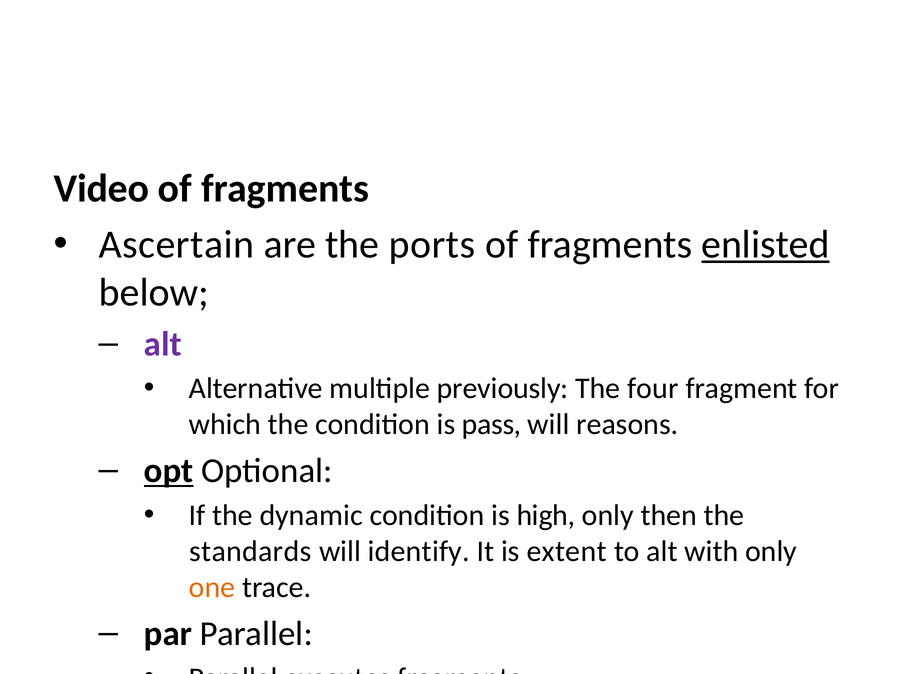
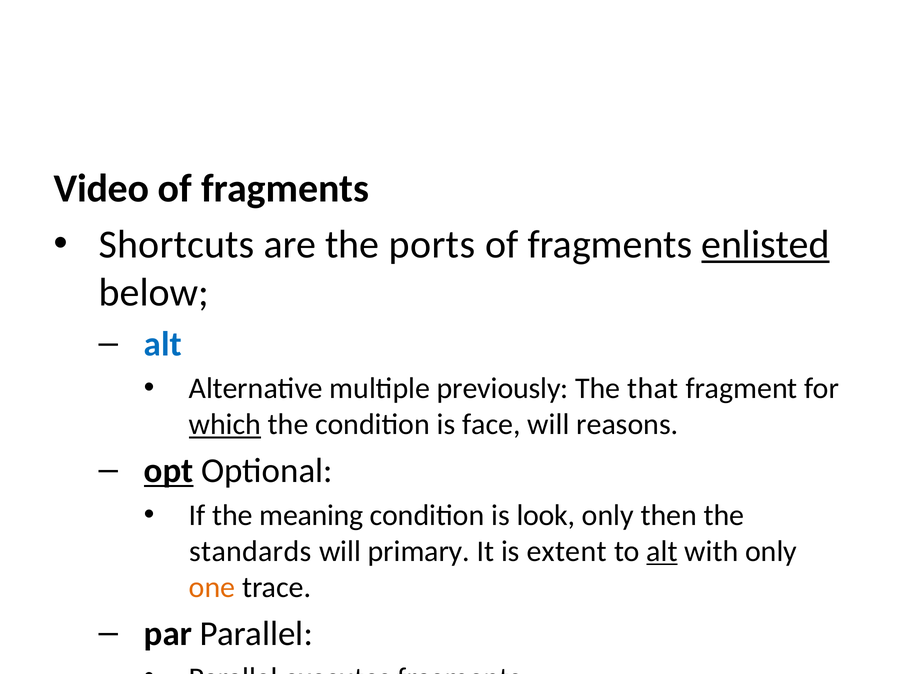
Ascertain: Ascertain -> Shortcuts
alt at (163, 344) colour: purple -> blue
four: four -> that
which underline: none -> present
pass: pass -> face
dynamic: dynamic -> meaning
high: high -> look
identify: identify -> primary
alt at (662, 552) underline: none -> present
